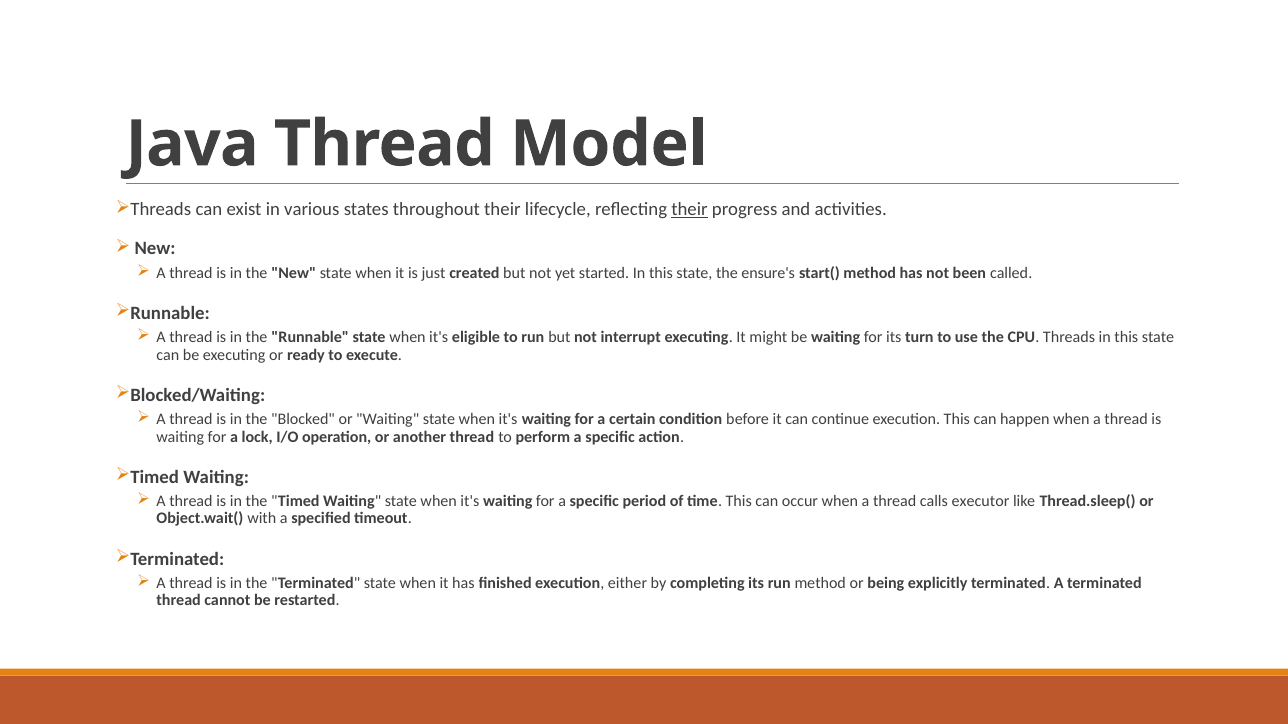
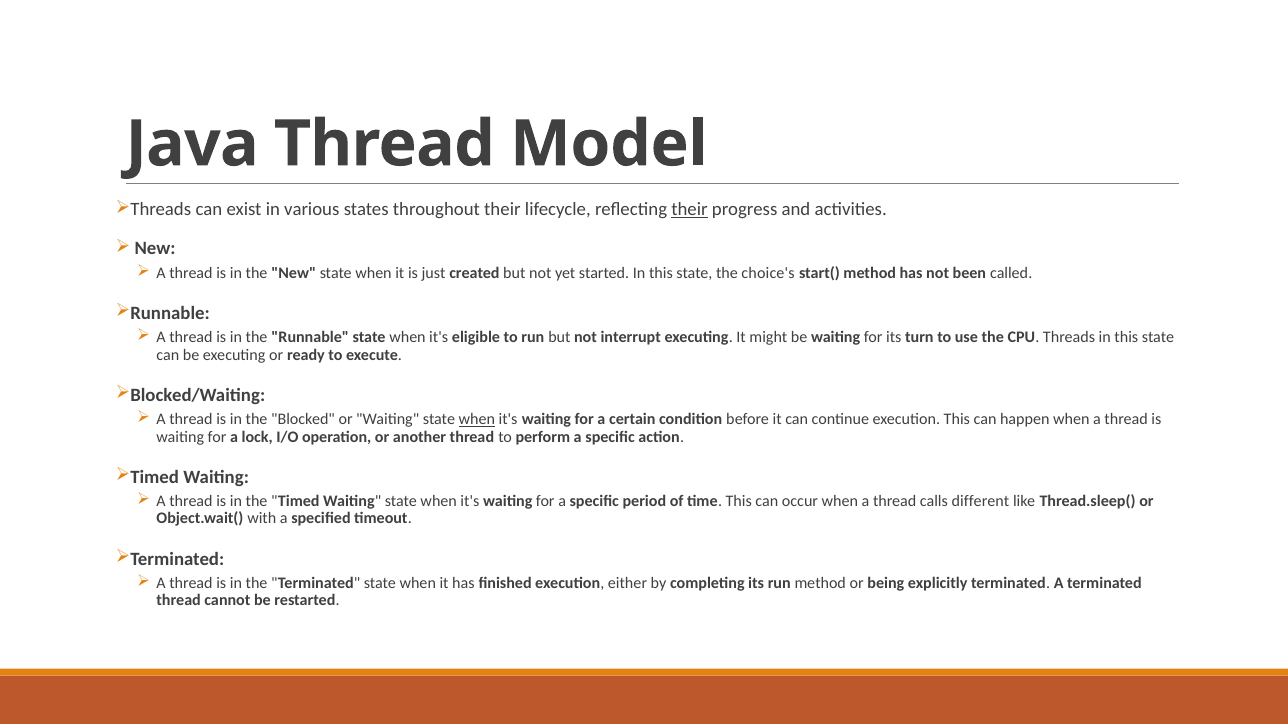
ensure's: ensure's -> choice's
when at (477, 420) underline: none -> present
executor: executor -> different
